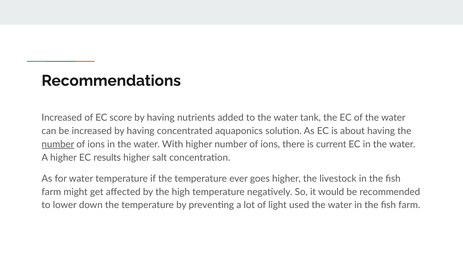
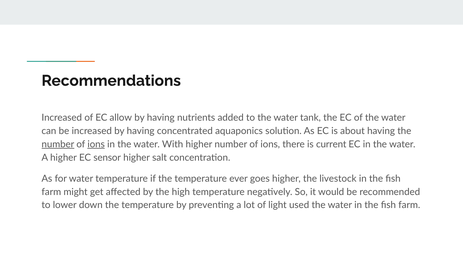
score: score -> allow
ions at (96, 145) underline: none -> present
results: results -> sensor
